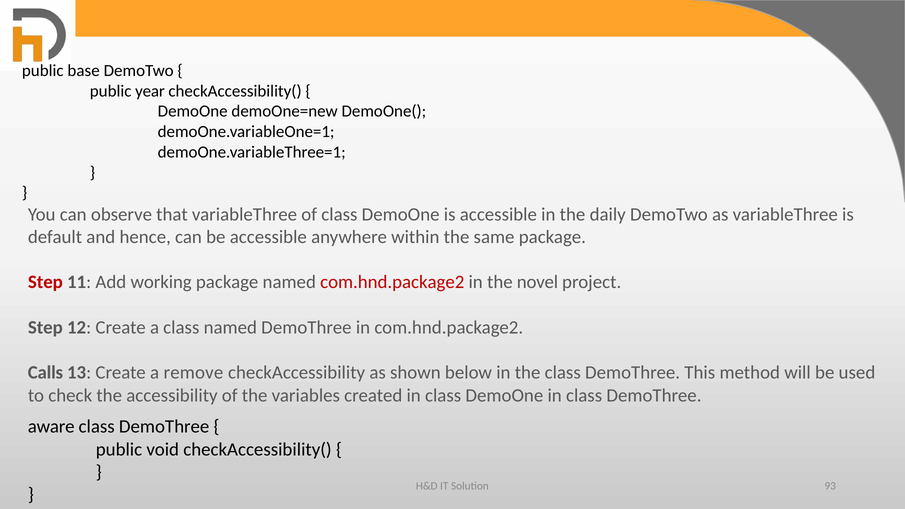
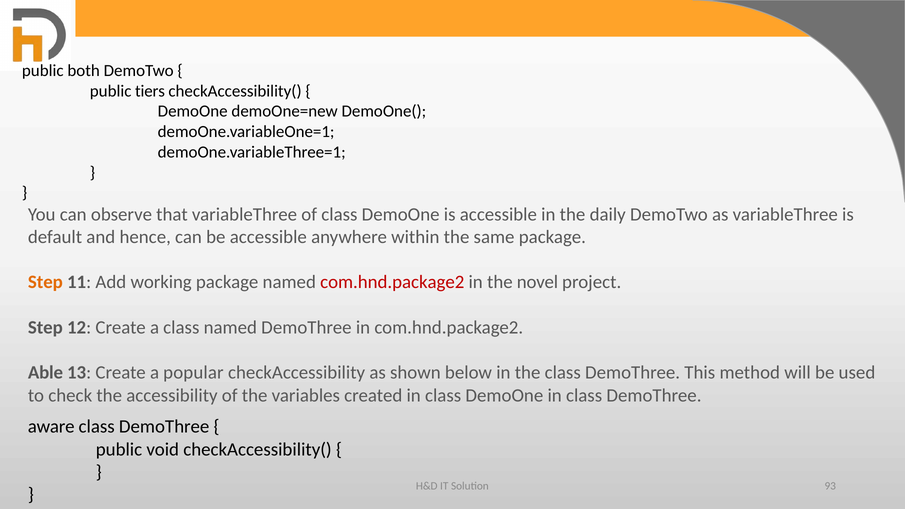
base: base -> both
year: year -> tiers
Step at (45, 282) colour: red -> orange
Calls: Calls -> Able
remove: remove -> popular
